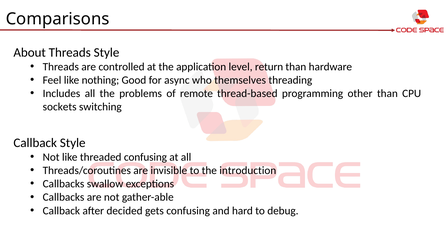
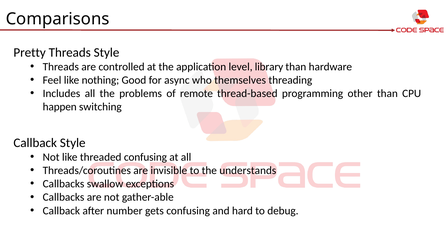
About: About -> Pretty
return: return -> library
sockets: sockets -> happen
introduction: introduction -> understands
decided: decided -> number
